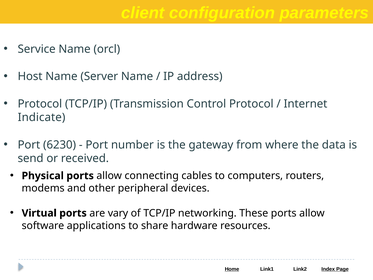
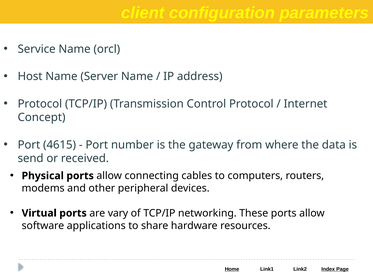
Indicate: Indicate -> Concept
6230: 6230 -> 4615
